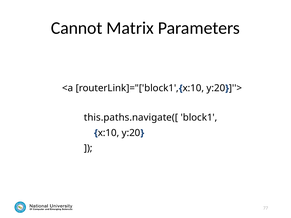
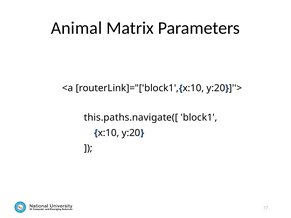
Cannot: Cannot -> Animal
